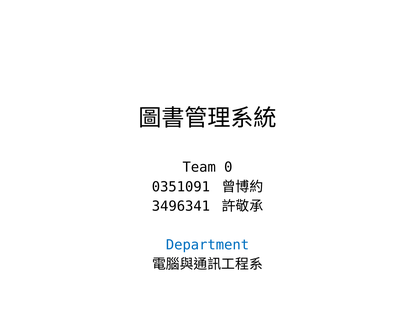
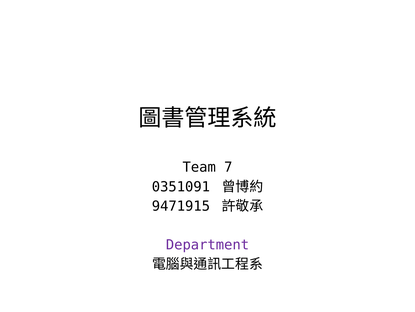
0: 0 -> 7
3496341: 3496341 -> 9471915
Department colour: blue -> purple
